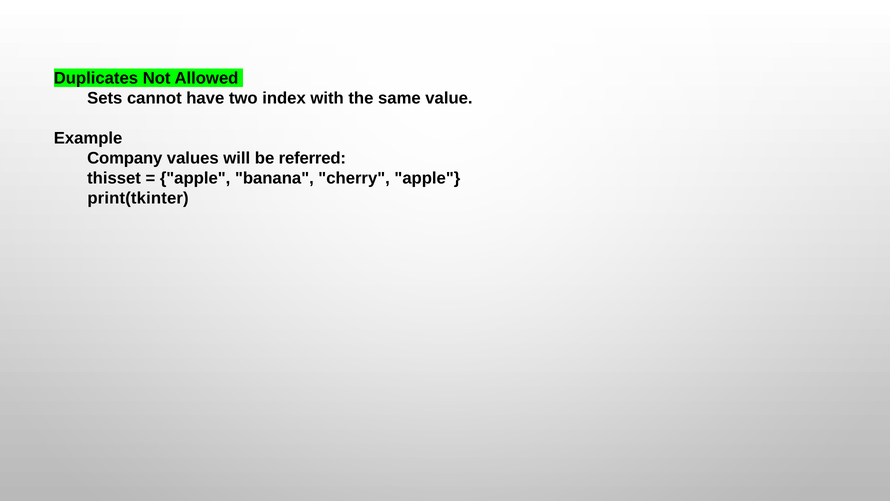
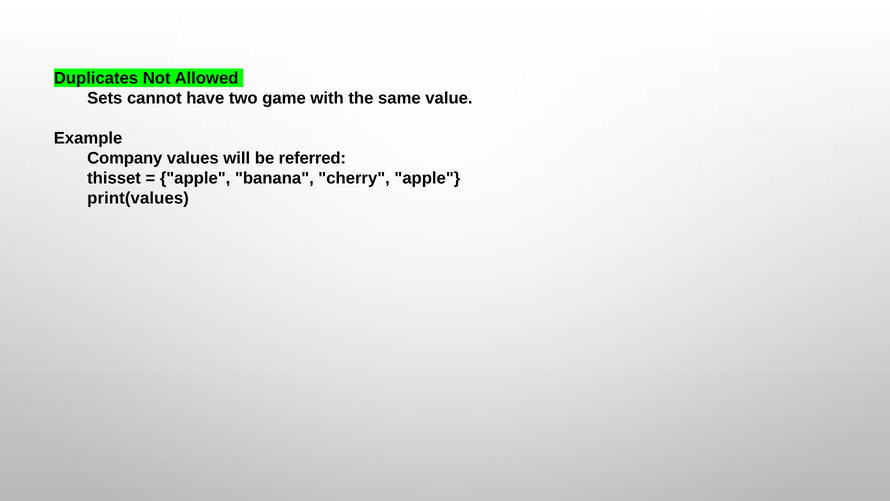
index: index -> game
print(tkinter: print(tkinter -> print(values
